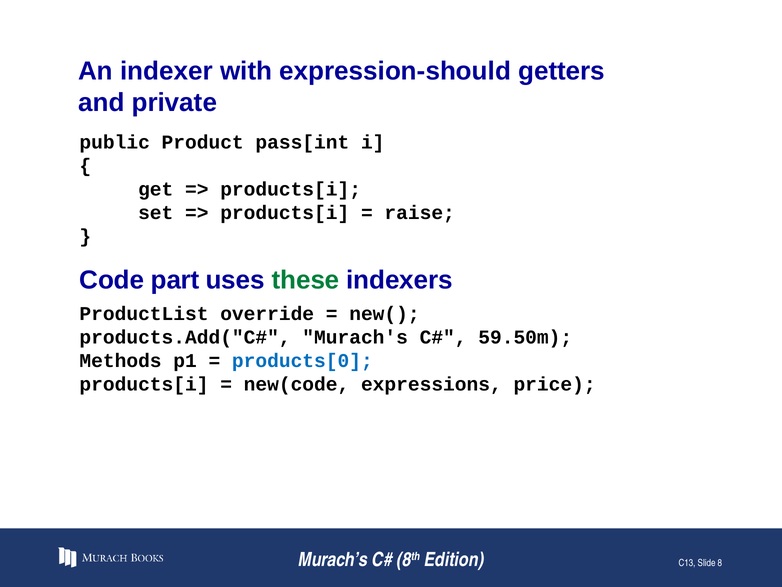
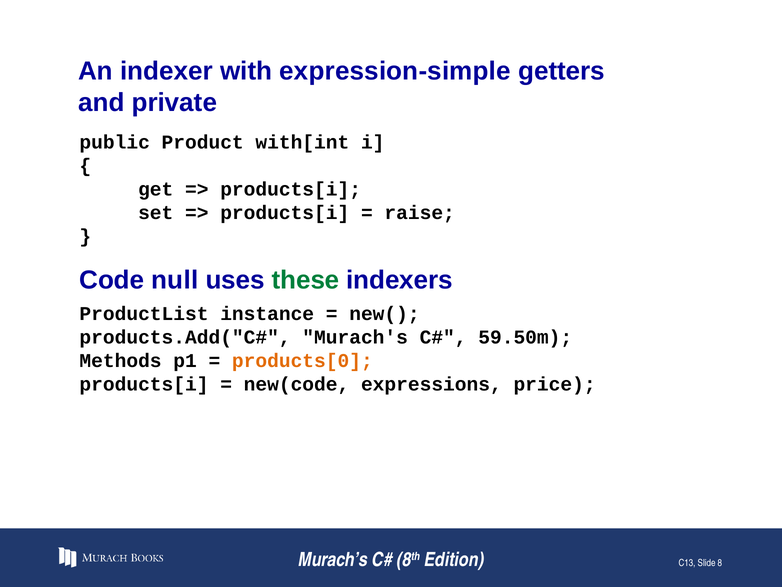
expression-should: expression-should -> expression-simple
pass[int: pass[int -> with[int
part: part -> null
override: override -> instance
products[0 colour: blue -> orange
